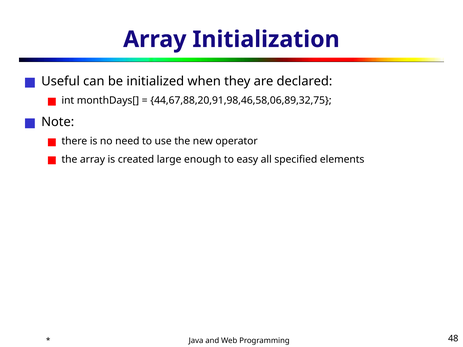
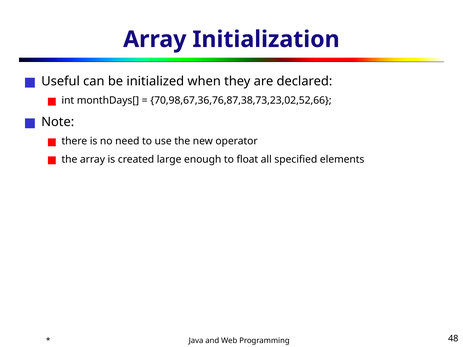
44,67,88,20,91,98,46,58,06,89,32,75: 44,67,88,20,91,98,46,58,06,89,32,75 -> 70,98,67,36,76,87,38,73,23,02,52,66
easy: easy -> float
